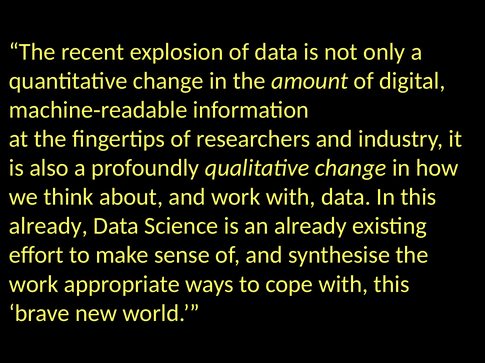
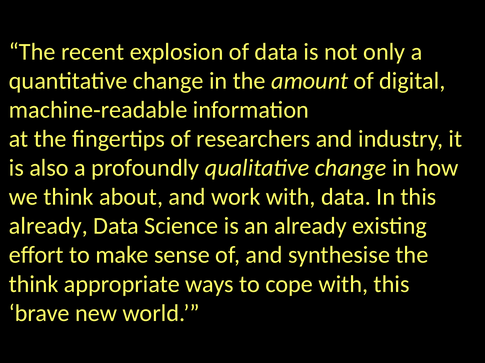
work at (34, 285): work -> think
